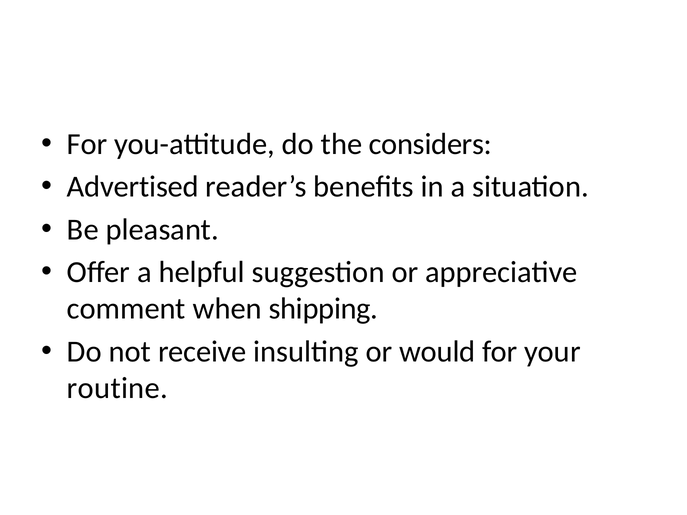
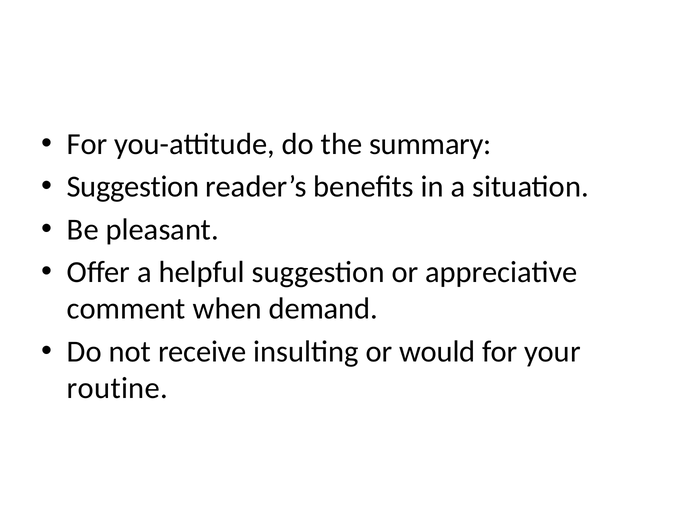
considers: considers -> summary
Advertised at (133, 187): Advertised -> Suggestion
shipping: shipping -> demand
